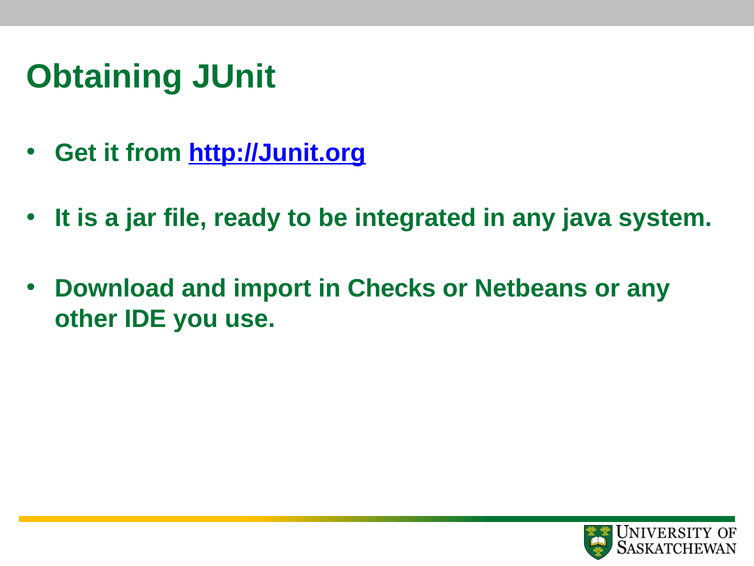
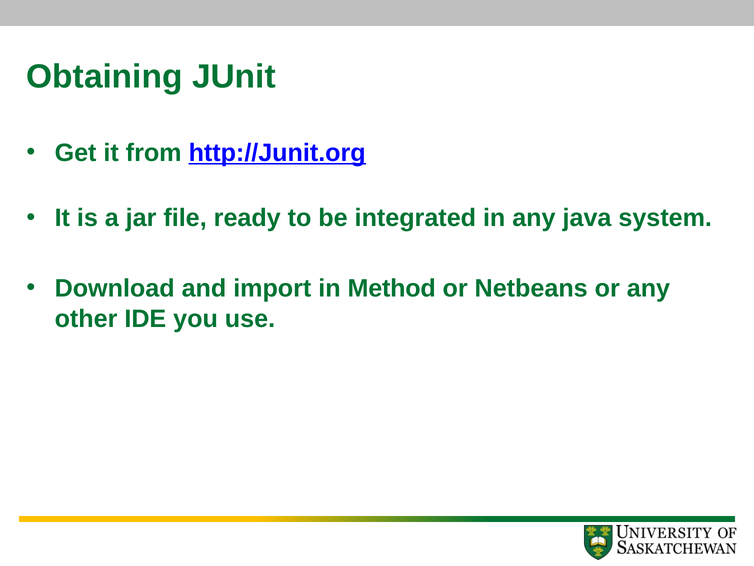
Checks: Checks -> Method
